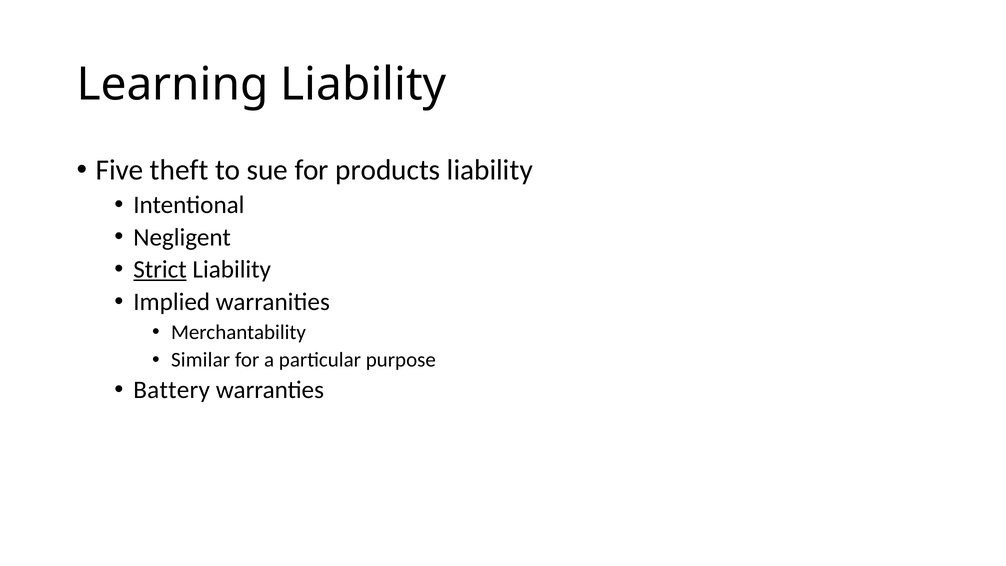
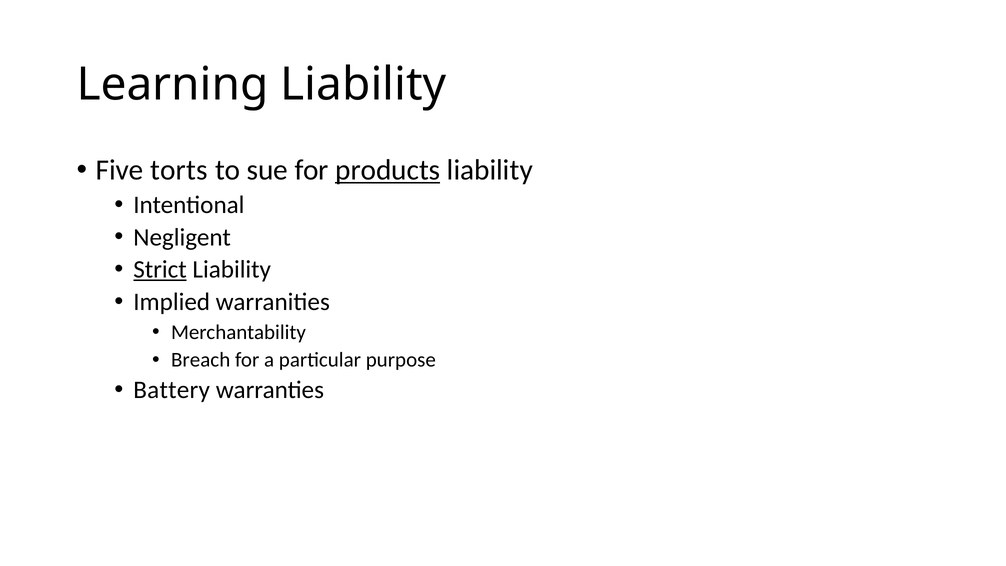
theft: theft -> torts
products underline: none -> present
Similar: Similar -> Breach
